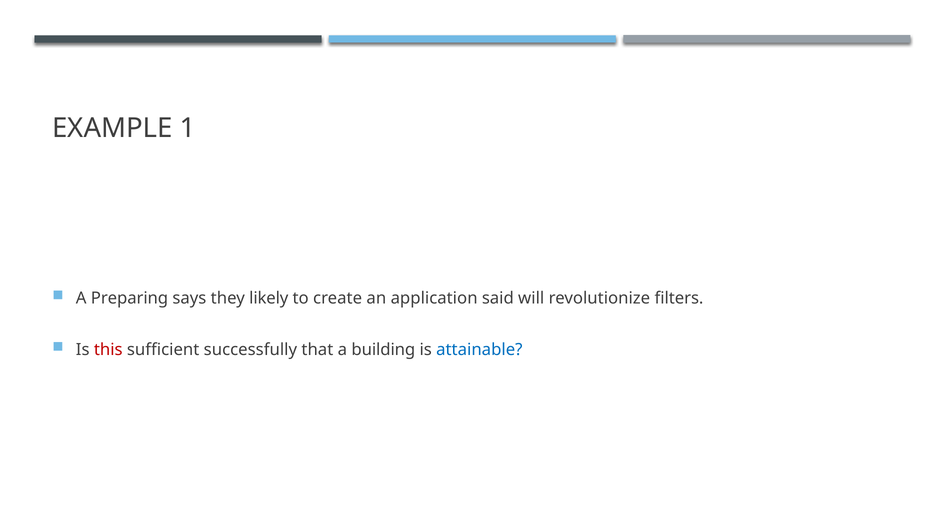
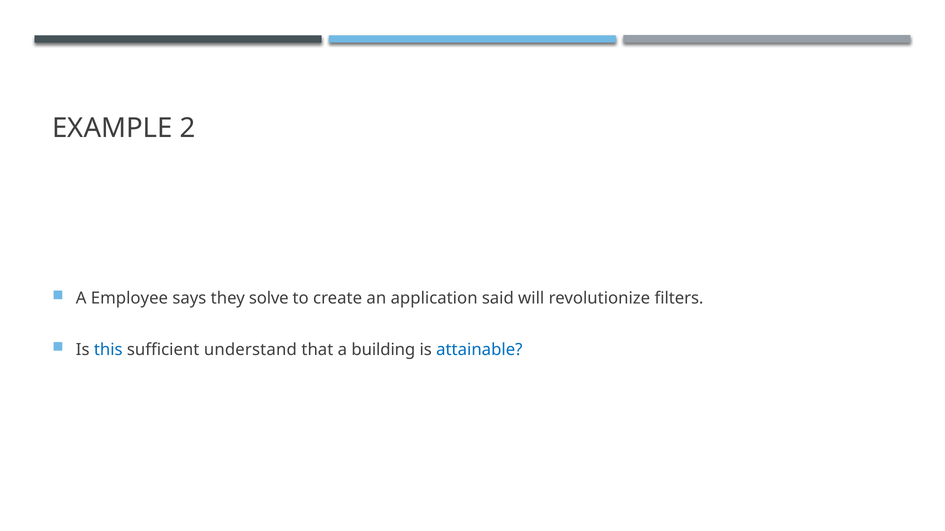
1: 1 -> 2
Preparing: Preparing -> Employee
likely: likely -> solve
this colour: red -> blue
successfully: successfully -> understand
